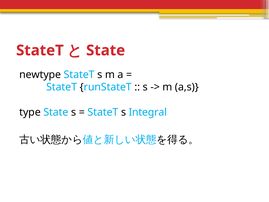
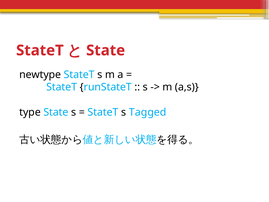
Integral: Integral -> Tagged
